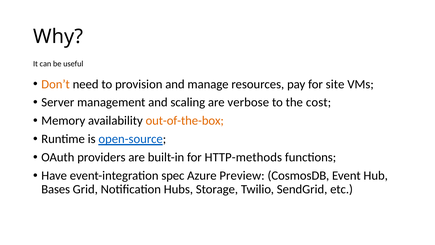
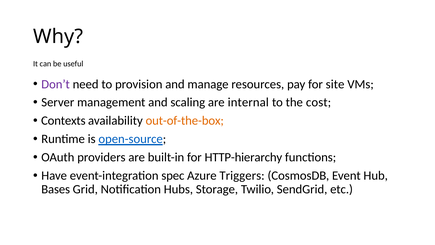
Don’t colour: orange -> purple
verbose: verbose -> internal
Memory: Memory -> Contexts
HTTP-methods: HTTP-methods -> HTTP-hierarchy
Preview: Preview -> Triggers
